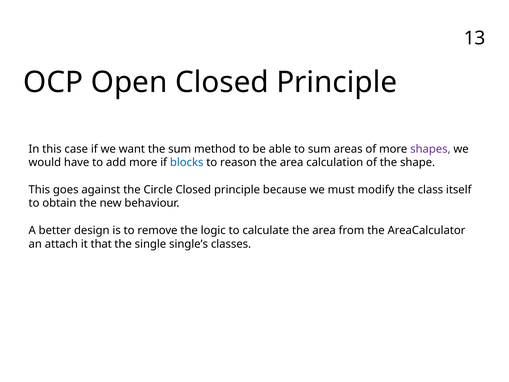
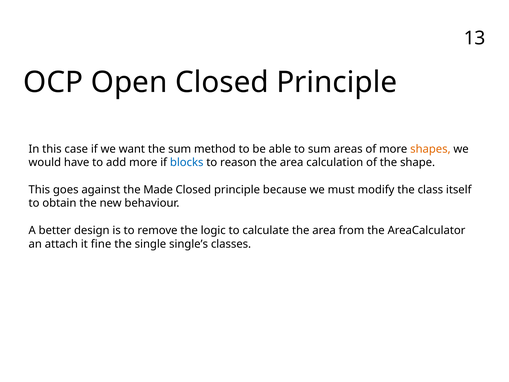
shapes colour: purple -> orange
Circle: Circle -> Made
that: that -> fine
